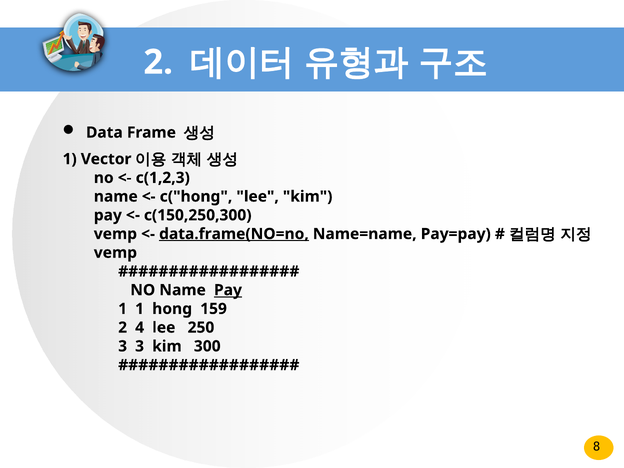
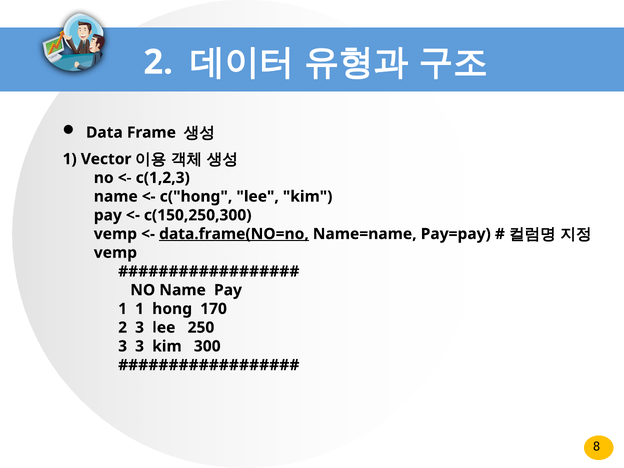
Pay at (228, 290) underline: present -> none
159: 159 -> 170
2 4: 4 -> 3
